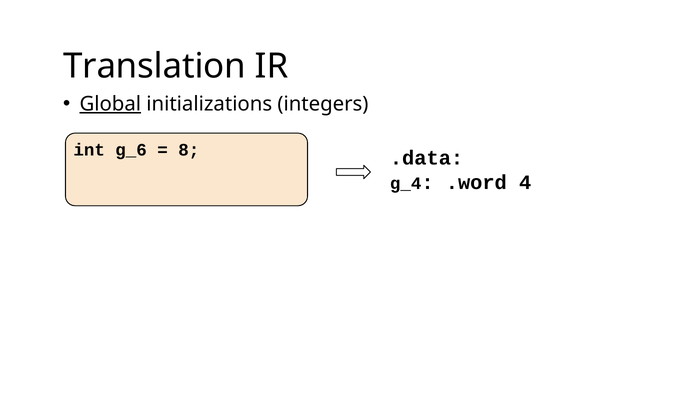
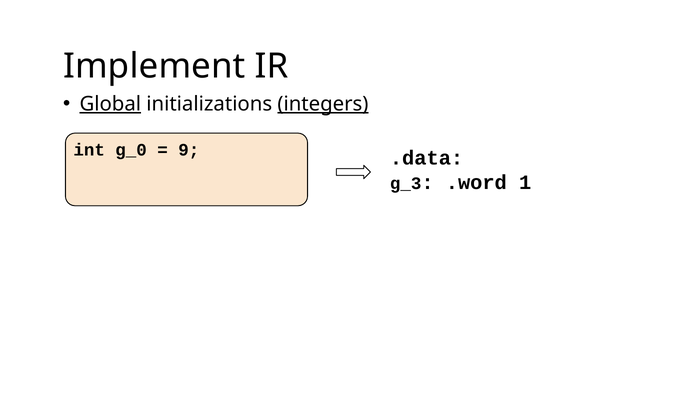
Translation: Translation -> Implement
integers underline: none -> present
g_6: g_6 -> g_0
8: 8 -> 9
g_4: g_4 -> g_3
4: 4 -> 1
